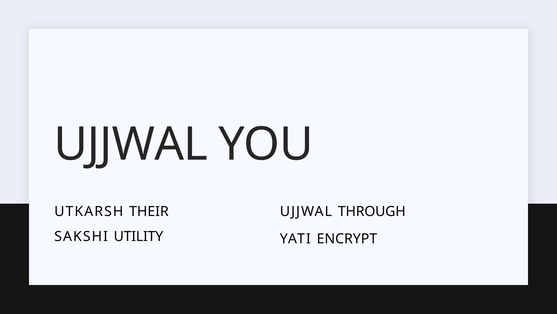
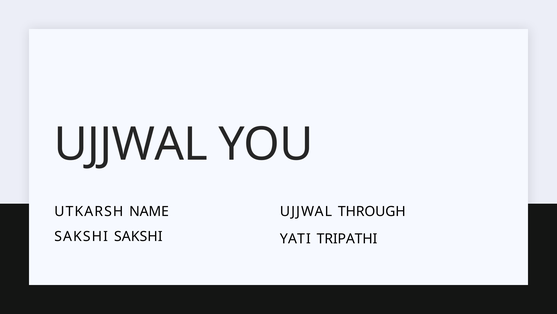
THEIR: THEIR -> NAME
SAKSHI UTILITY: UTILITY -> SAKSHI
ENCRYPT: ENCRYPT -> TRIPATHI
